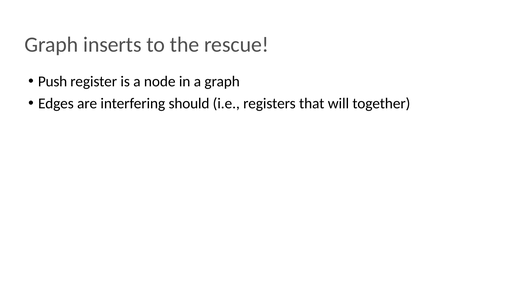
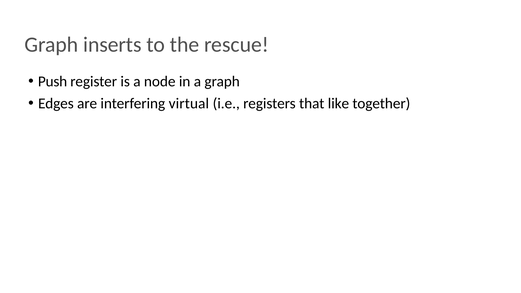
should: should -> virtual
will: will -> like
